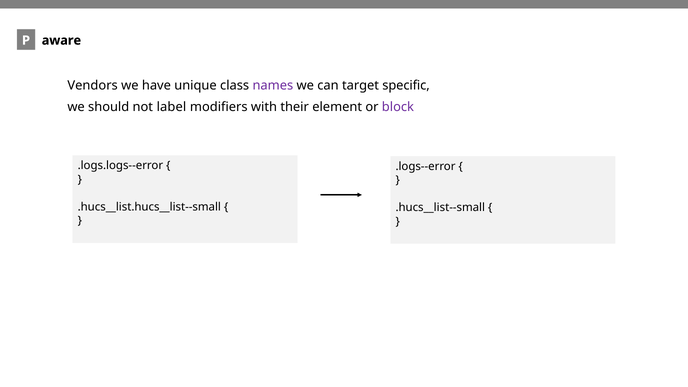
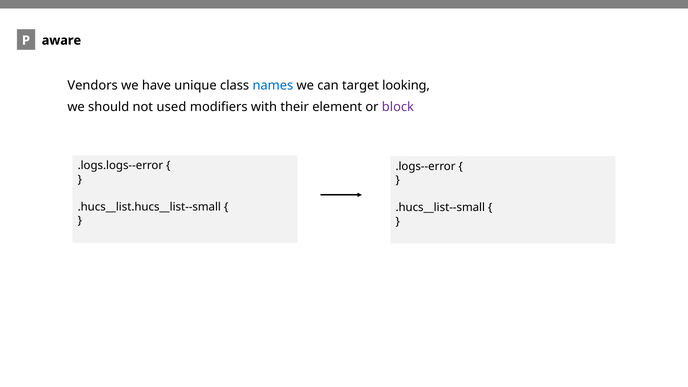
names colour: purple -> blue
specific: specific -> looking
label: label -> used
